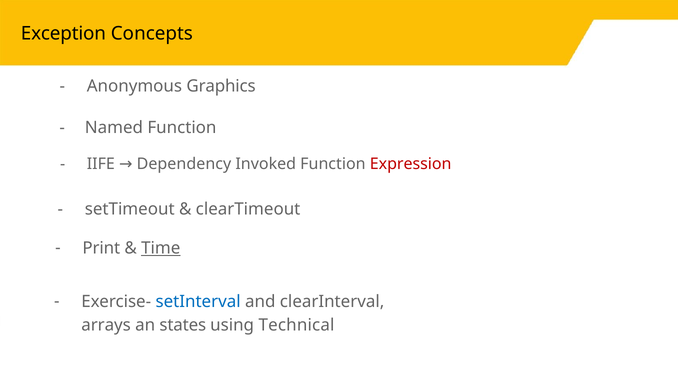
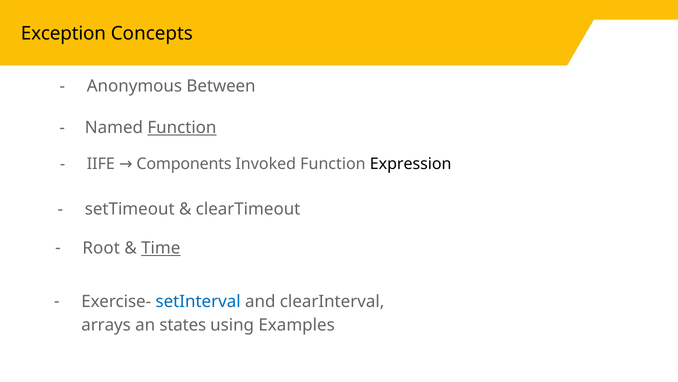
Graphics: Graphics -> Between
Function at (182, 128) underline: none -> present
Dependency: Dependency -> Components
Expression colour: red -> black
Print: Print -> Root
Technical: Technical -> Examples
